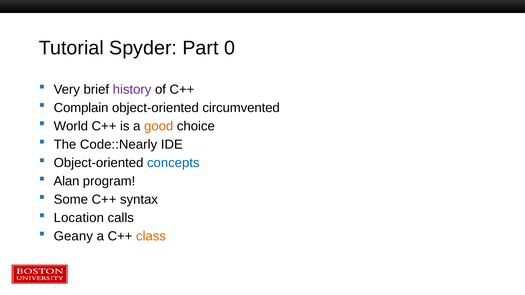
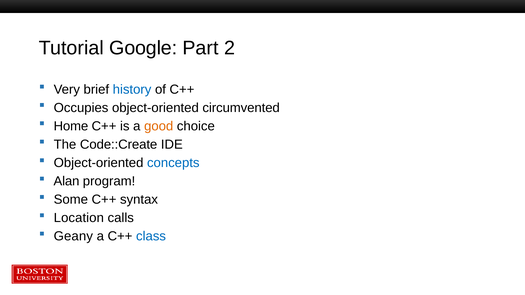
Spyder: Spyder -> Google
0: 0 -> 2
history colour: purple -> blue
Complain: Complain -> Occupies
World: World -> Home
Code::Nearly: Code::Nearly -> Code::Create
class colour: orange -> blue
